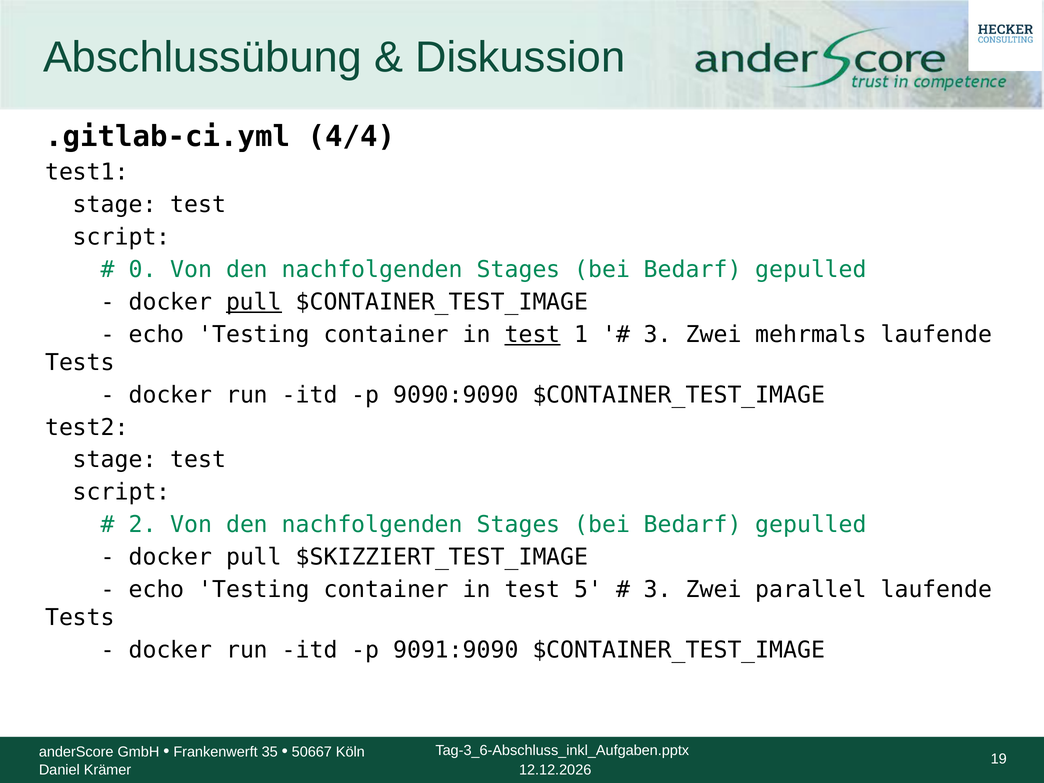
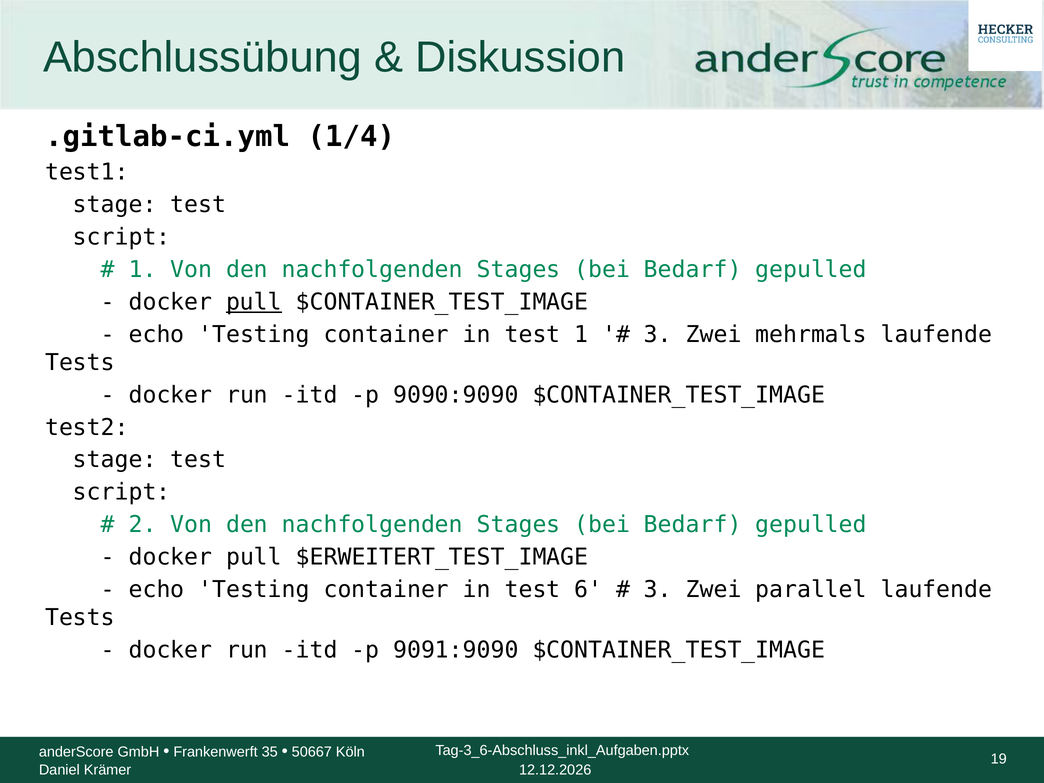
4/4: 4/4 -> 1/4
0 at (143, 270): 0 -> 1
test at (533, 335) underline: present -> none
$SKIZZIERT_TEST_IMAGE: $SKIZZIERT_TEST_IMAGE -> $ERWEITERT_TEST_IMAGE
5: 5 -> 6
